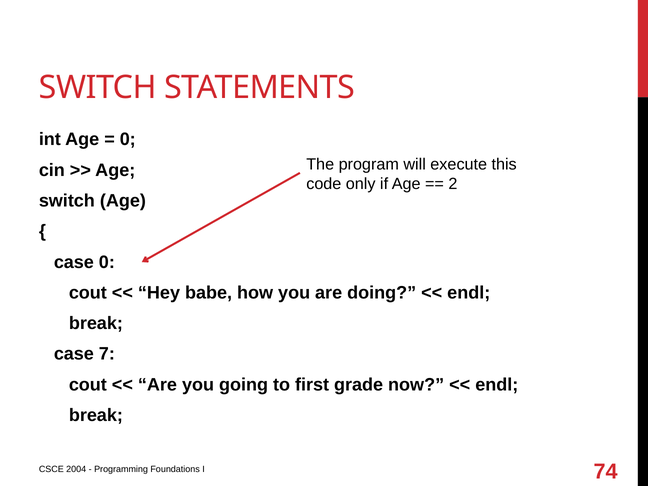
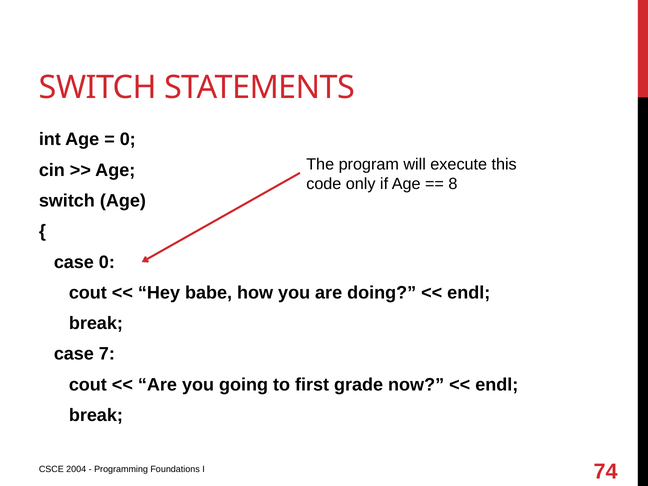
2: 2 -> 8
